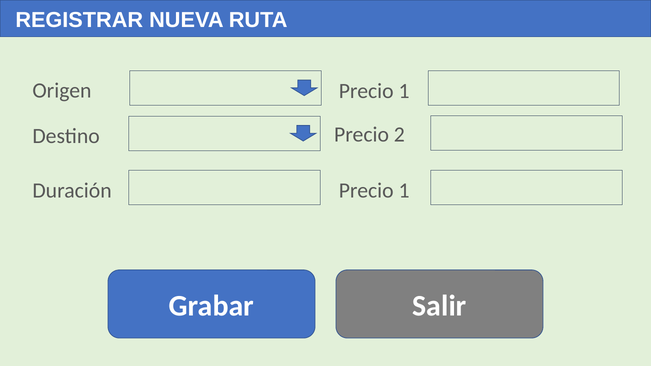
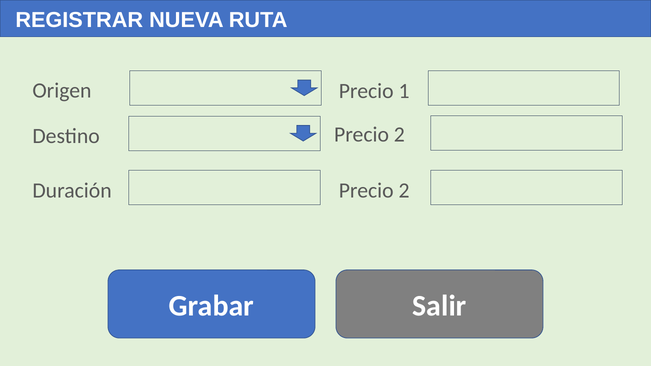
1 at (404, 191): 1 -> 2
